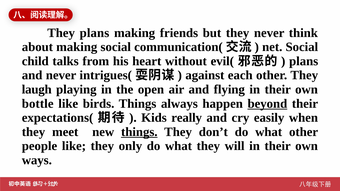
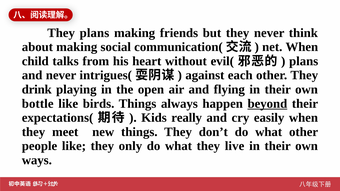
net Social: Social -> When
laugh: laugh -> drink
things at (139, 132) underline: present -> none
will: will -> live
